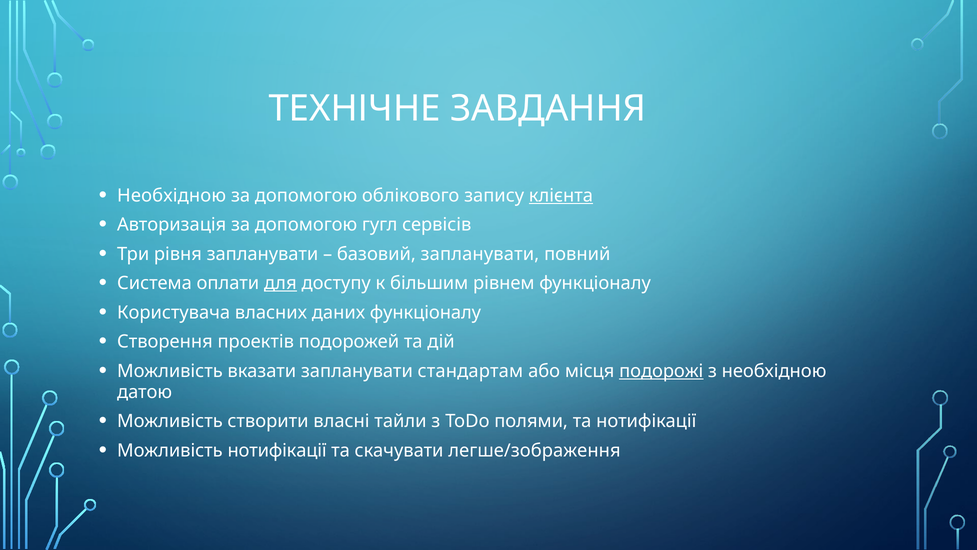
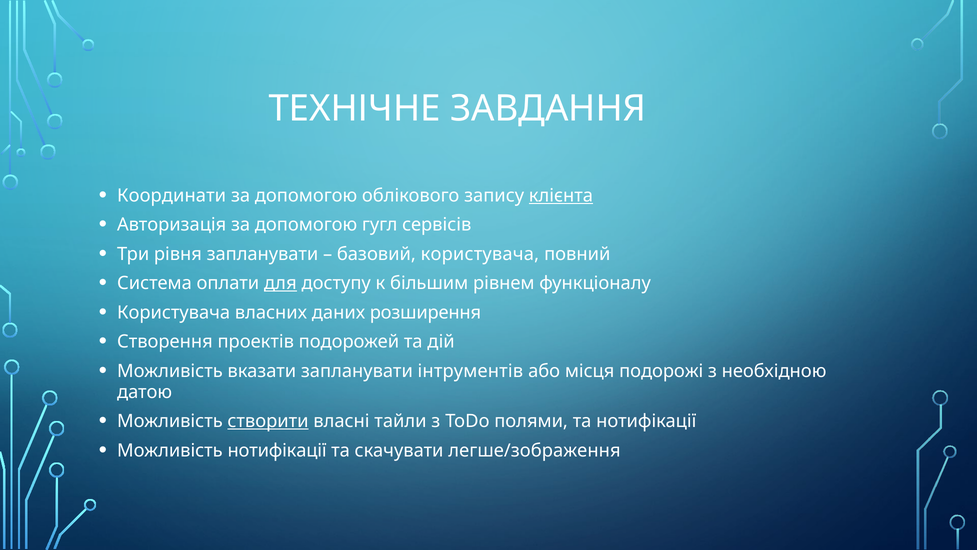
Необхідною at (172, 195): Необхідною -> Координати
базовий запланувати: запланувати -> користувача
даних функціоналу: функціоналу -> розширення
стандартам: стандартам -> інтрументів
подорожі underline: present -> none
створити underline: none -> present
